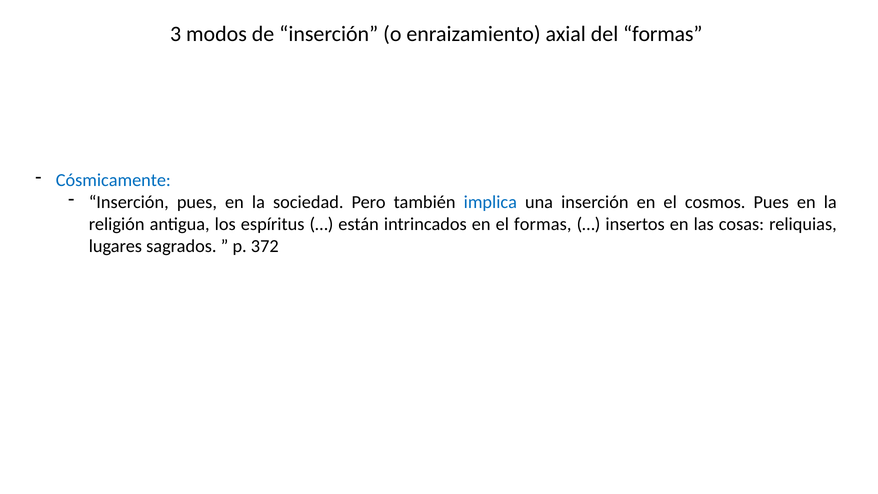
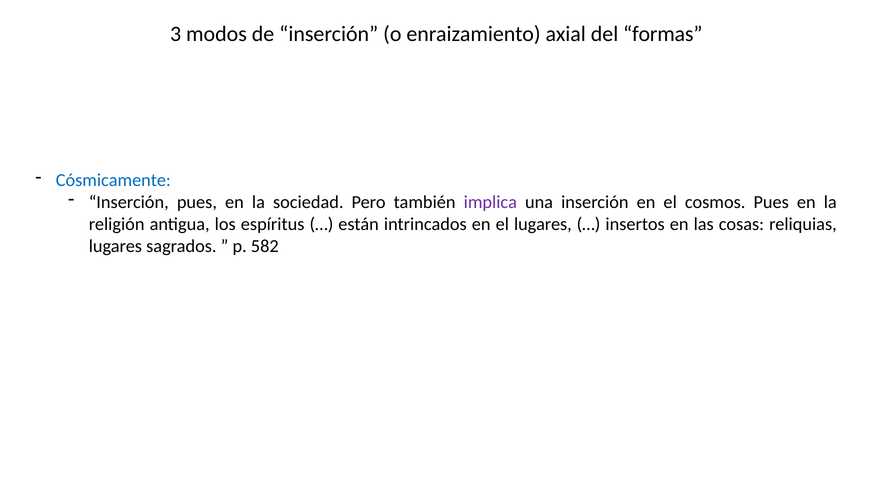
implica colour: blue -> purple
el formas: formas -> lugares
372: 372 -> 582
